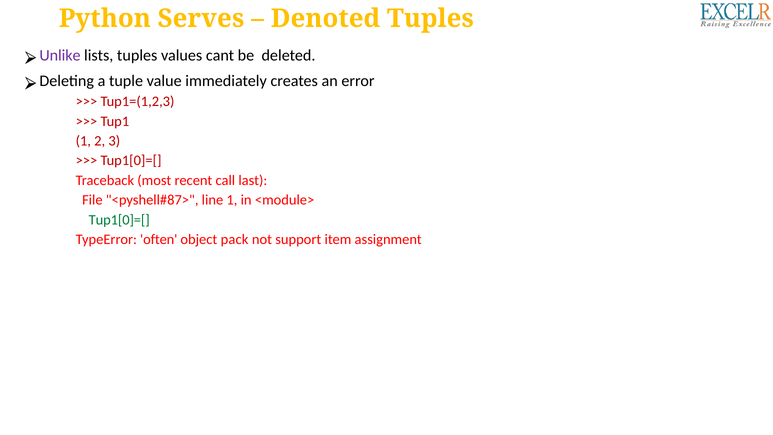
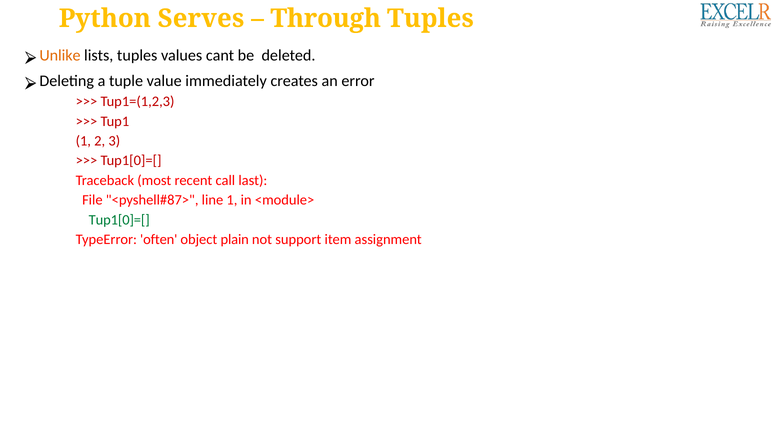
Denoted: Denoted -> Through
Unlike colour: purple -> orange
pack: pack -> plain
